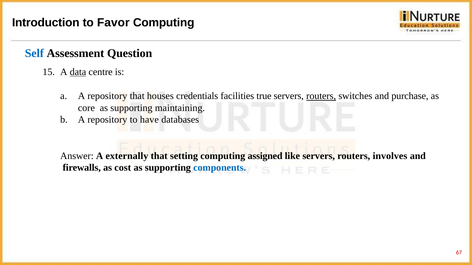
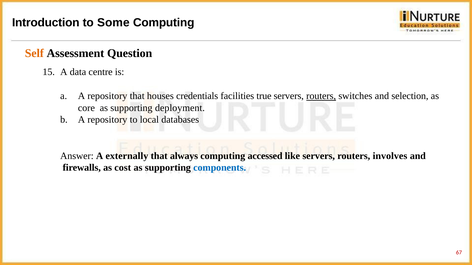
Favor: Favor -> Some
Self colour: blue -> orange
data underline: present -> none
purchase: purchase -> selection
maintaining: maintaining -> deployment
have: have -> local
setting: setting -> always
assigned: assigned -> accessed
